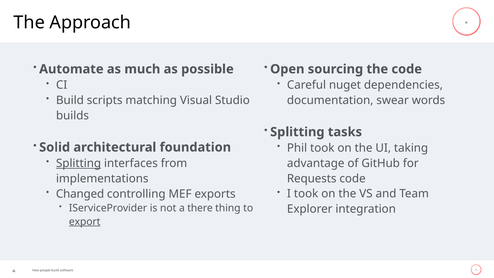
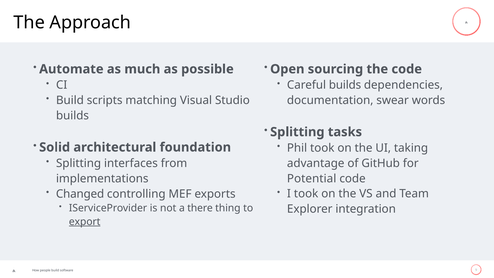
Careful nuget: nuget -> builds
Splitting at (79, 163) underline: present -> none
Requests: Requests -> Potential
